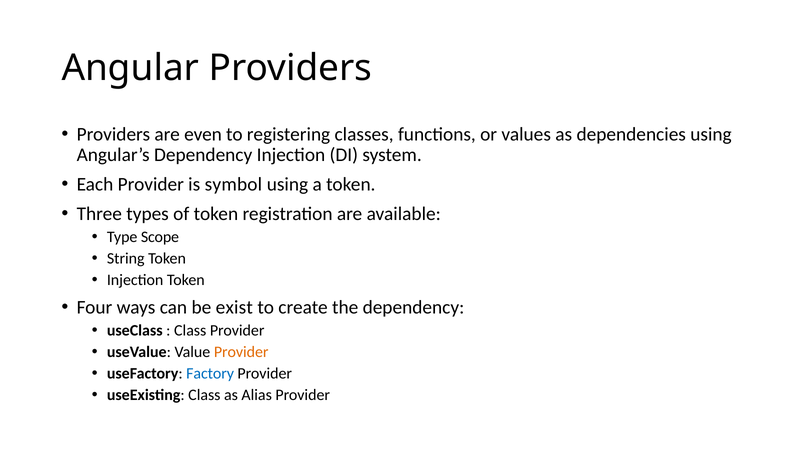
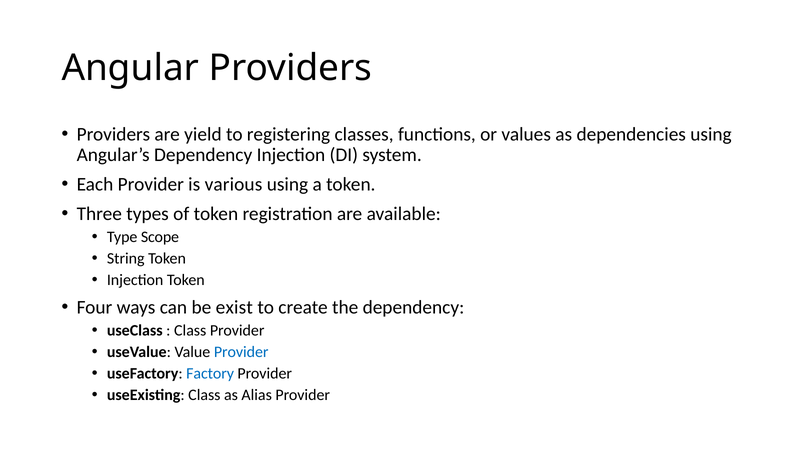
even: even -> yield
symbol: symbol -> various
Provider at (241, 352) colour: orange -> blue
